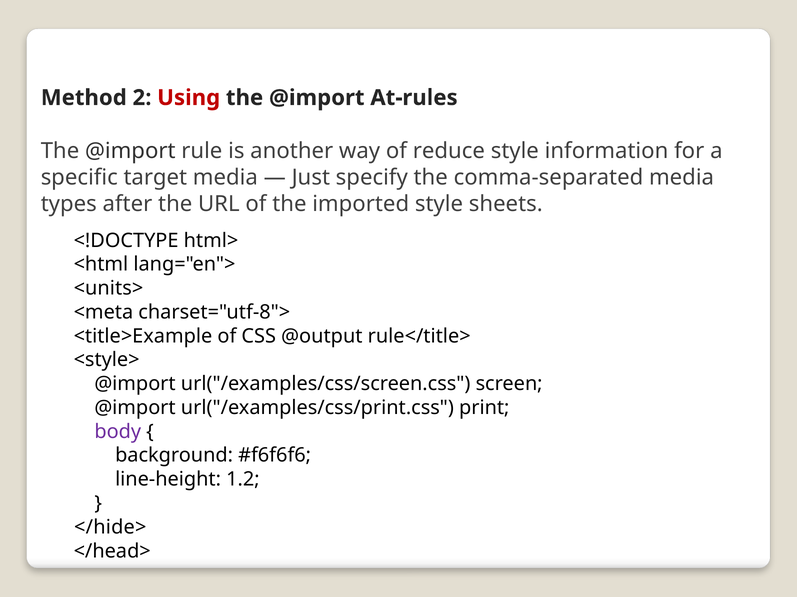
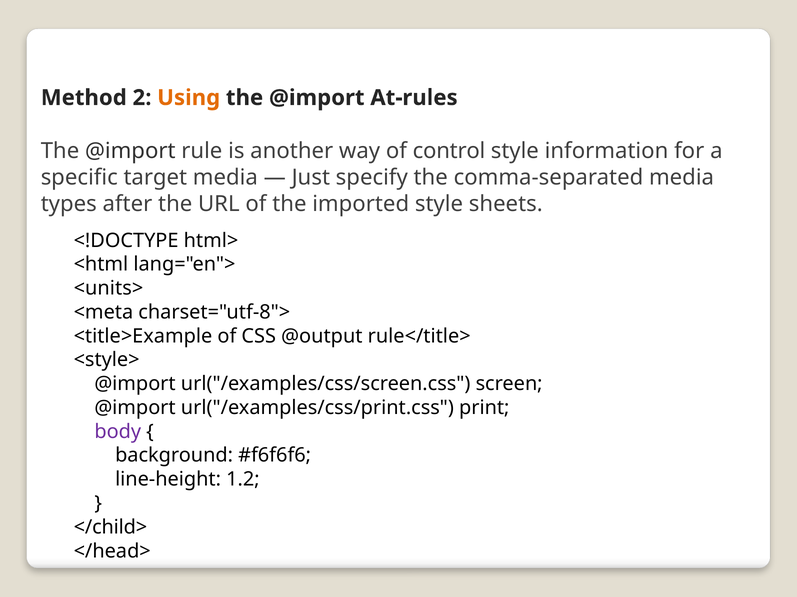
Using colour: red -> orange
reduce: reduce -> control
</hide>: </hide> -> </child>
